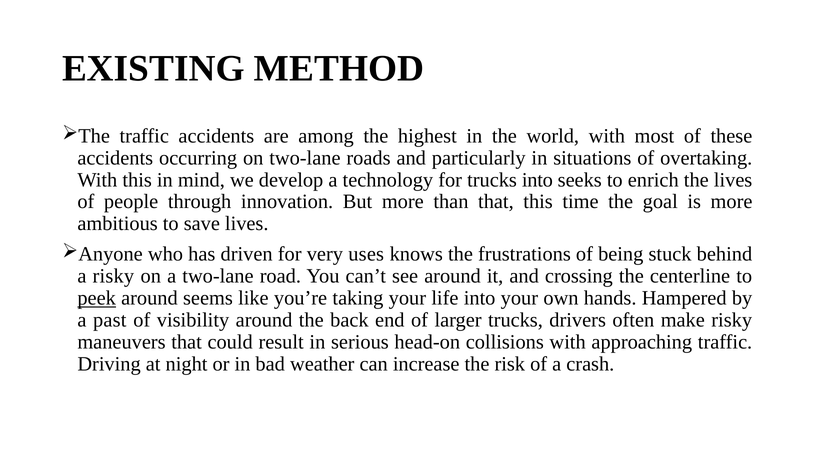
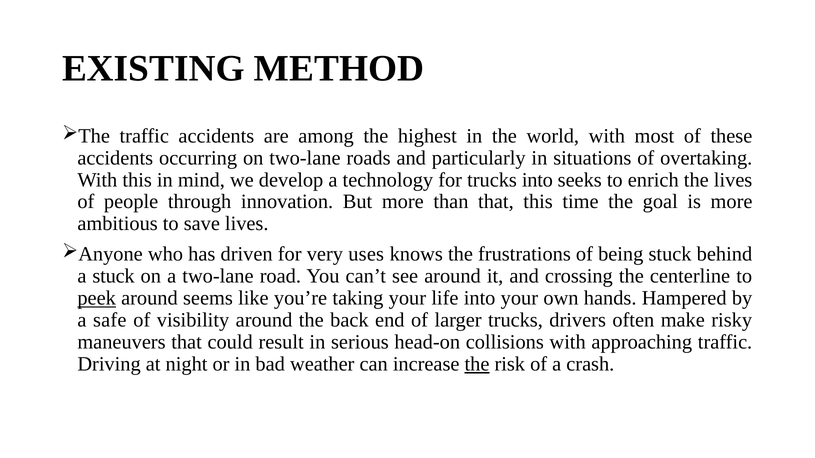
a risky: risky -> stuck
past: past -> safe
the at (477, 364) underline: none -> present
